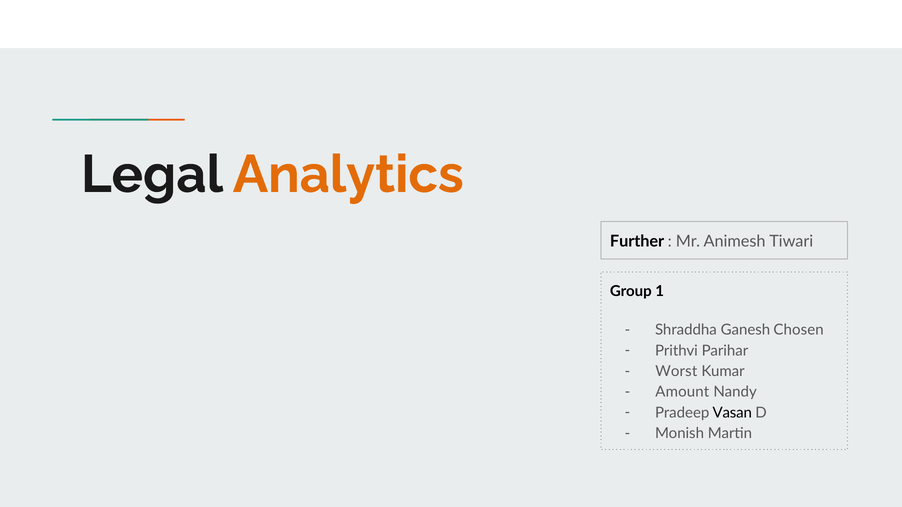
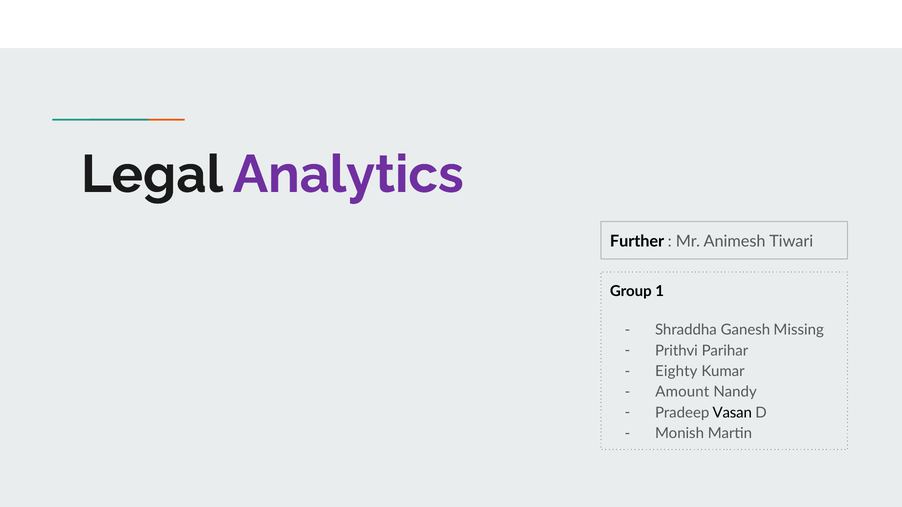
Analytics colour: orange -> purple
Chosen: Chosen -> Missing
Worst: Worst -> Eighty
